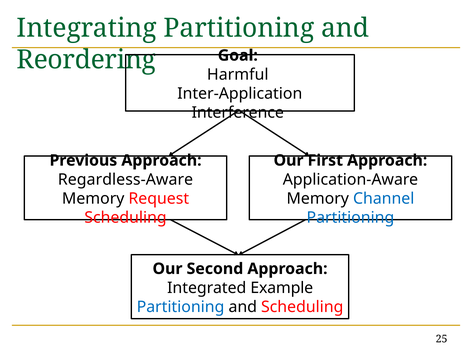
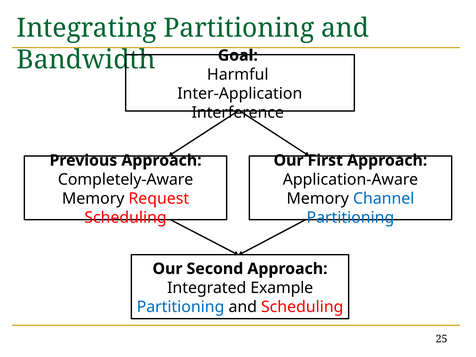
Reordering: Reordering -> Bandwidth
Regardless-Aware: Regardless-Aware -> Completely-Aware
